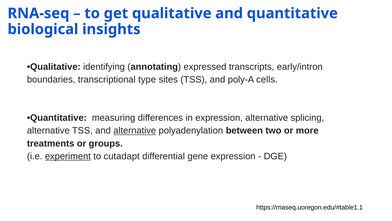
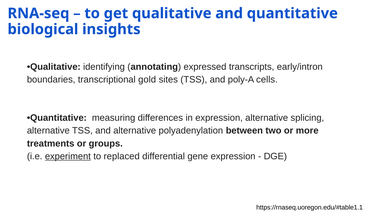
type: type -> gold
alternative at (135, 130) underline: present -> none
cutadapt: cutadapt -> replaced
